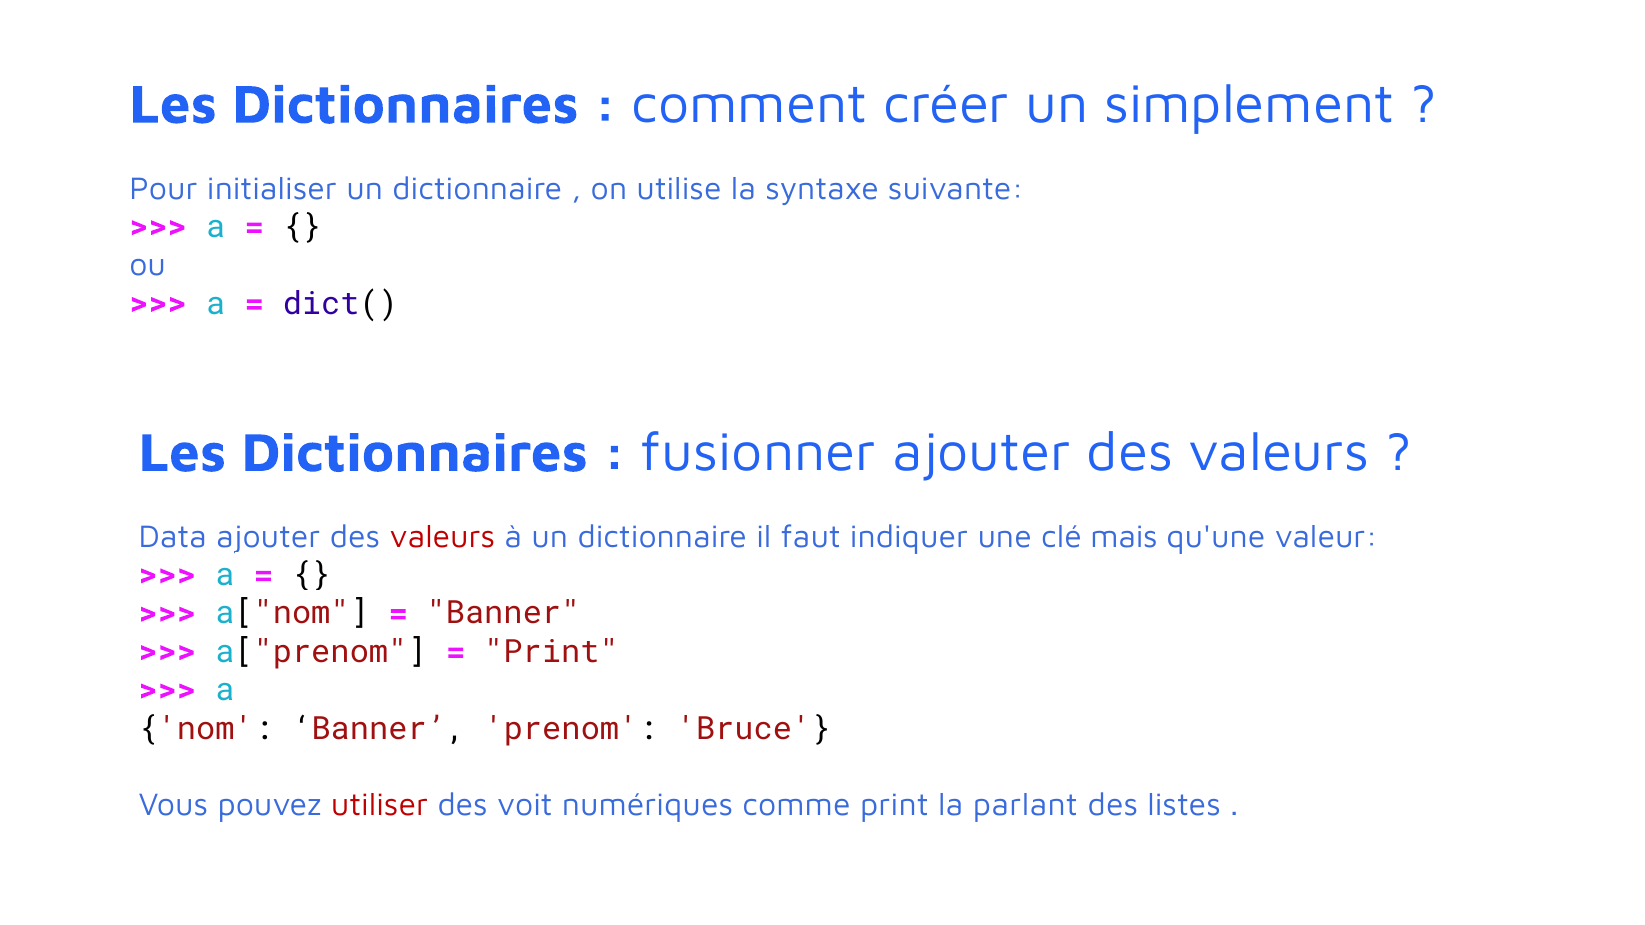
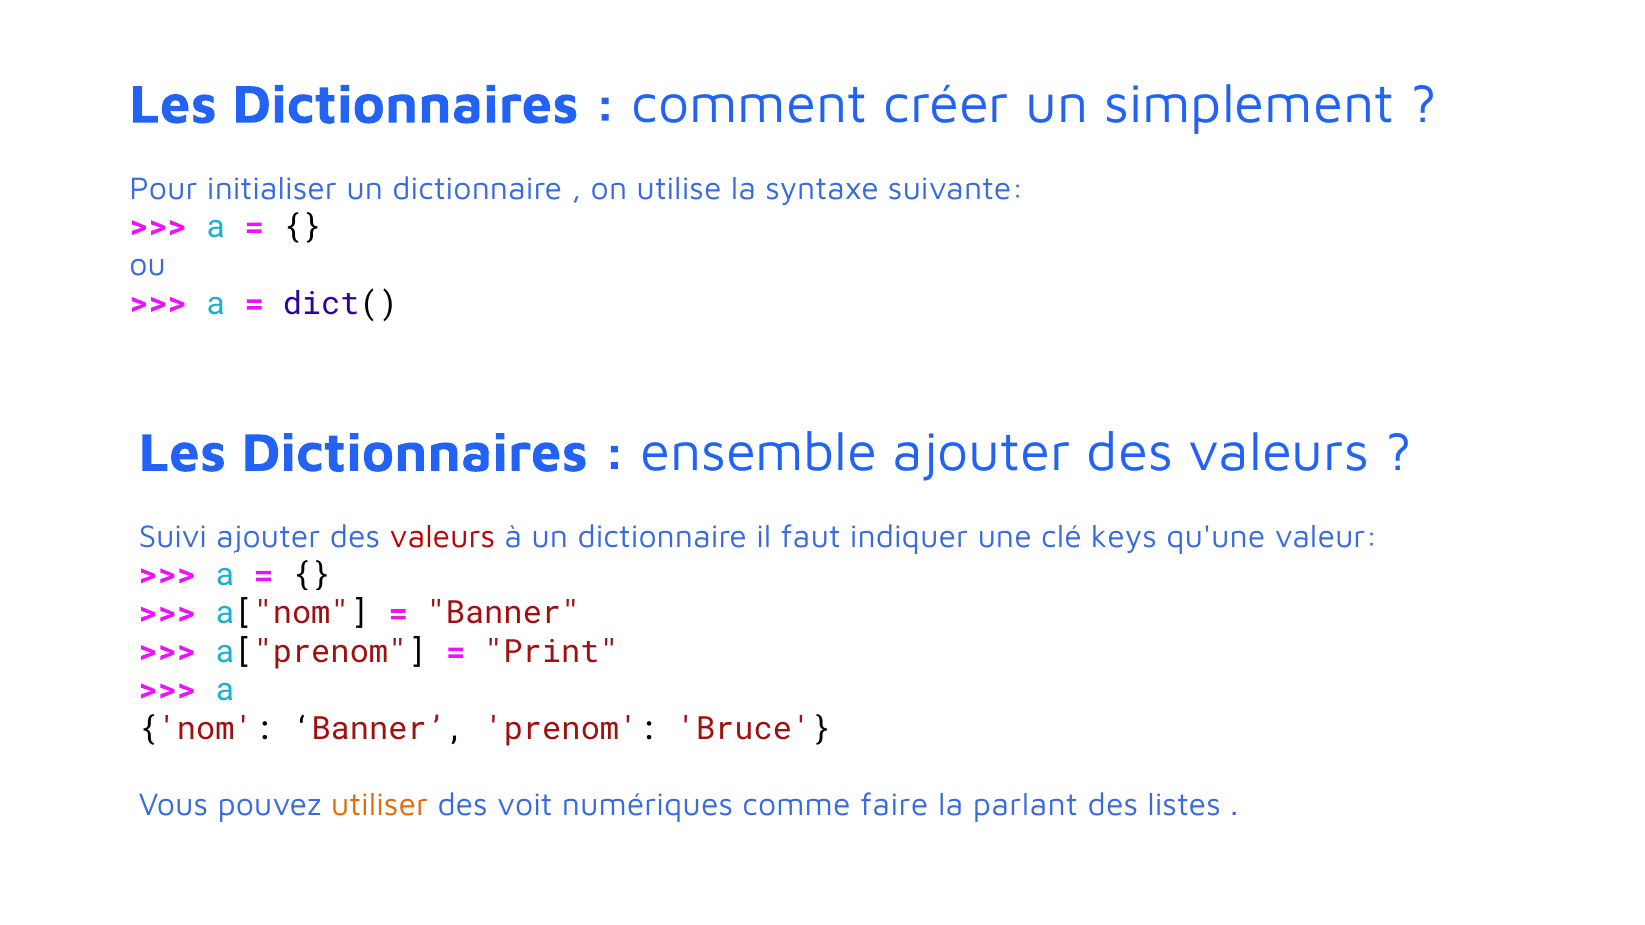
fusionner: fusionner -> ensemble
Data: Data -> Suivi
mais: mais -> keys
utiliser colour: red -> orange
comme print: print -> faire
